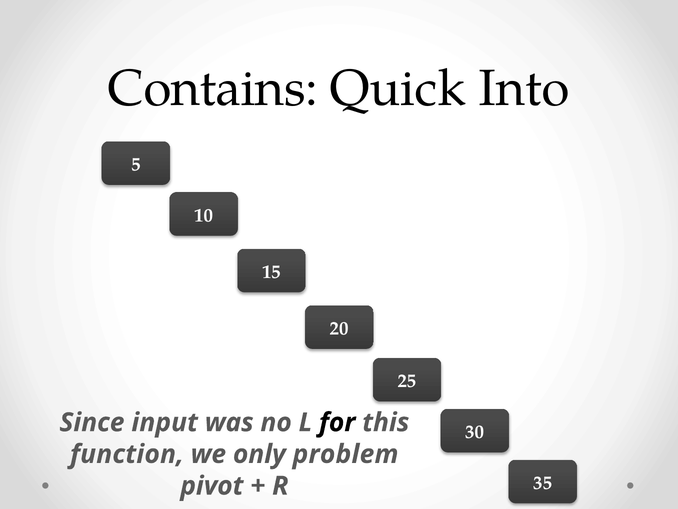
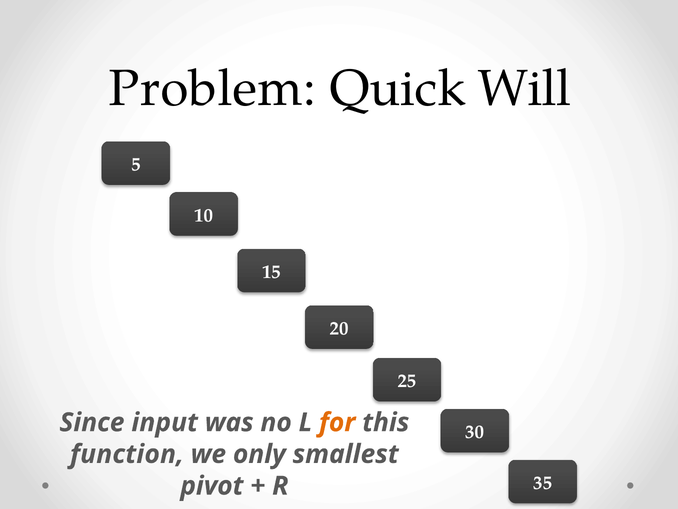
Contains: Contains -> Problem
Into: Into -> Will
for colour: black -> orange
problem: problem -> smallest
